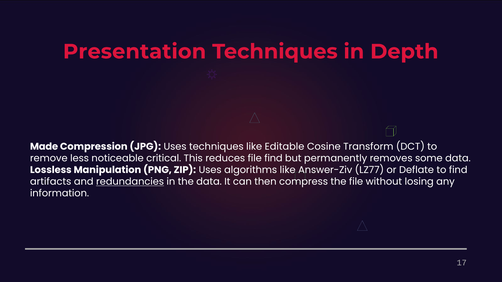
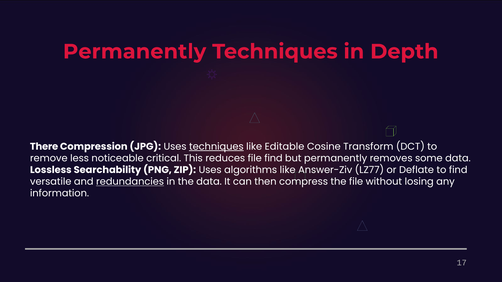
Presentation at (135, 52): Presentation -> Permanently
Made: Made -> There
techniques at (216, 147) underline: none -> present
Manipulation: Manipulation -> Searchability
artifacts: artifacts -> versatile
